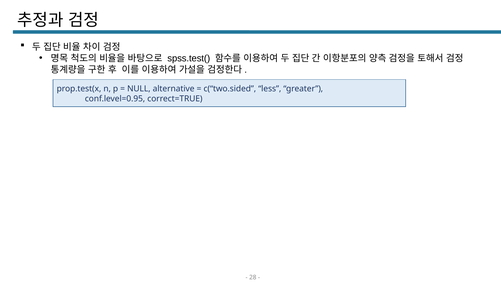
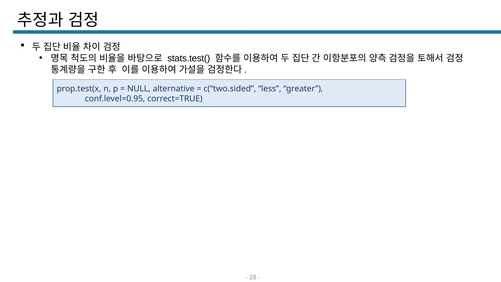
spss.test(: spss.test( -> stats.test(
